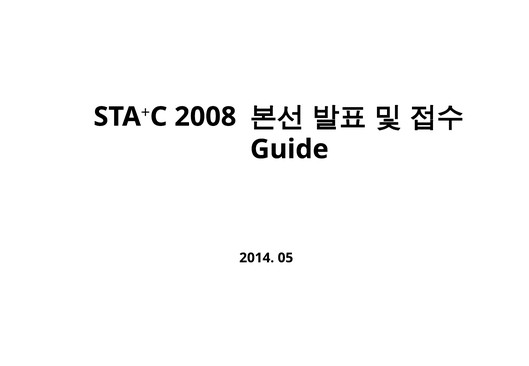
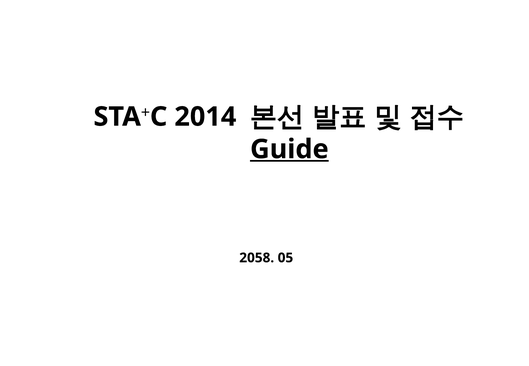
2008: 2008 -> 2014
Guide underline: none -> present
2014: 2014 -> 2058
